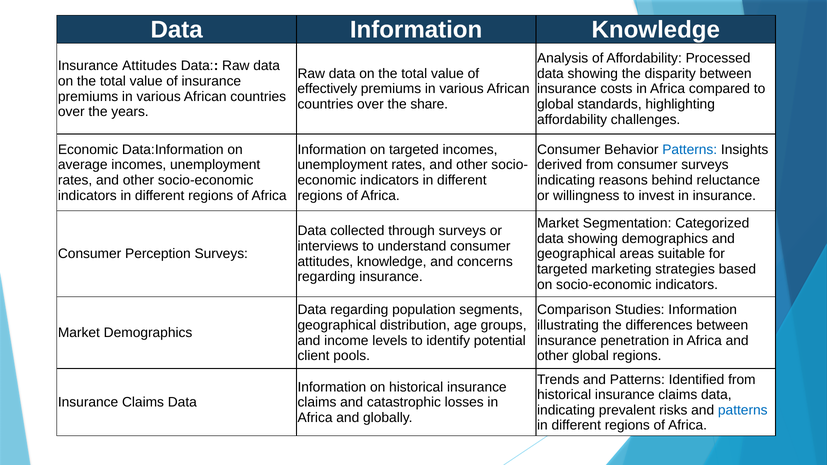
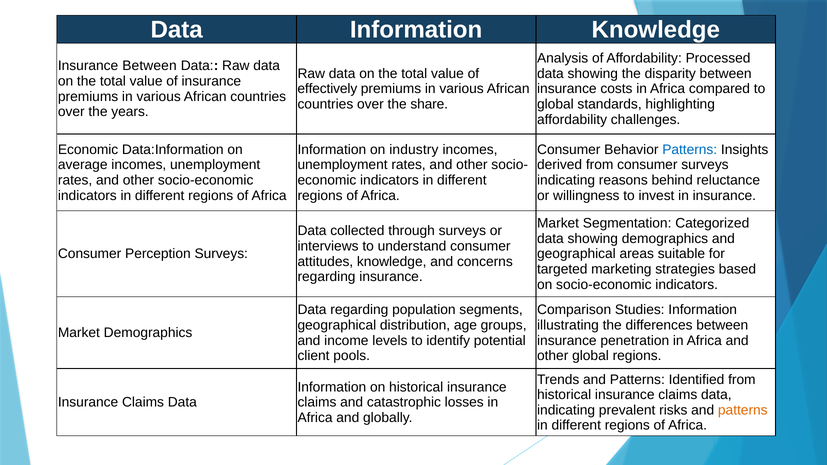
Insurance Attitudes: Attitudes -> Between
on targeted: targeted -> industry
patterns at (743, 410) colour: blue -> orange
